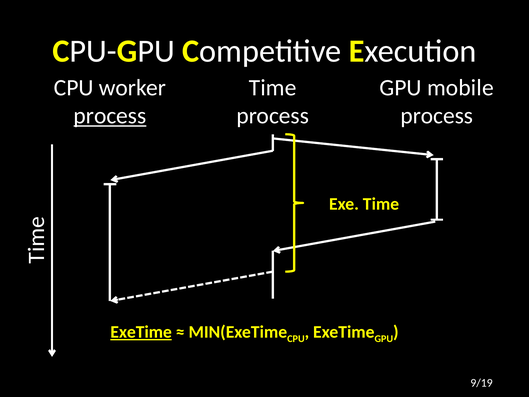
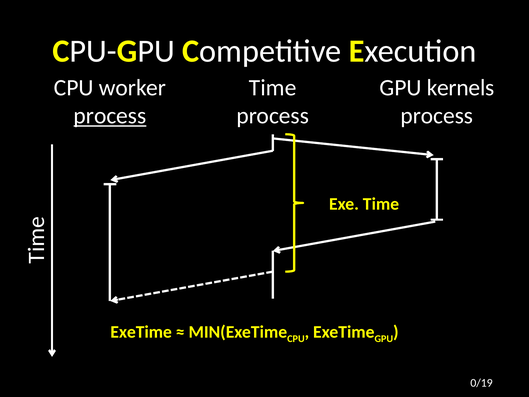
mobile: mobile -> kernels
ExeTime at (141, 332) underline: present -> none
9/19: 9/19 -> 0/19
